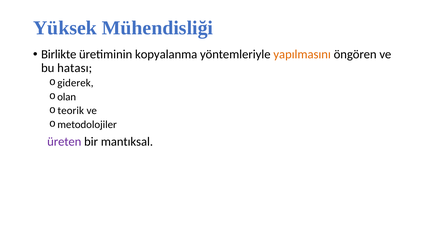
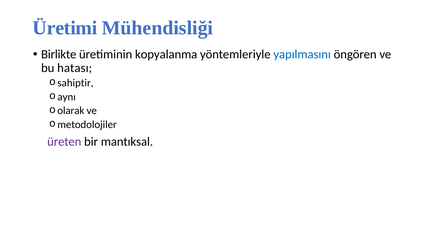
Yüksek: Yüksek -> Üretimi
yapılmasını colour: orange -> blue
giderek: giderek -> sahiptir
olan: olan -> aynı
teorik: teorik -> olarak
